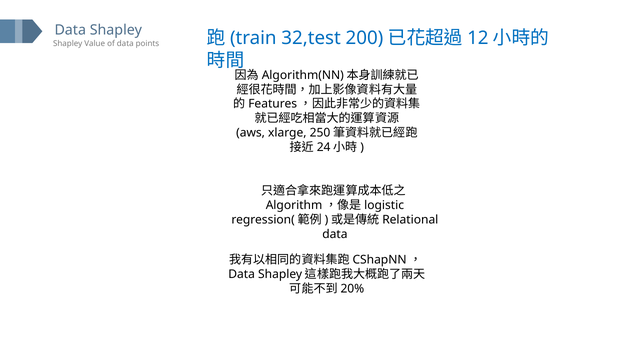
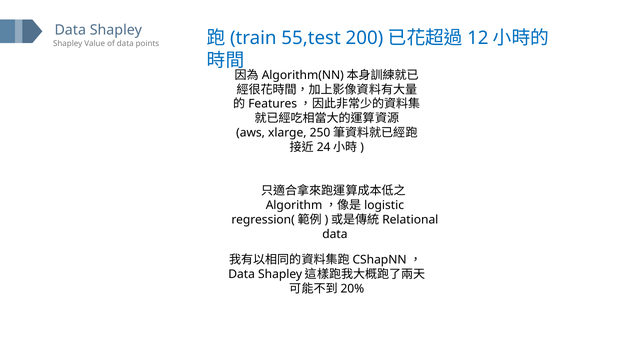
32,test: 32,test -> 55,test
